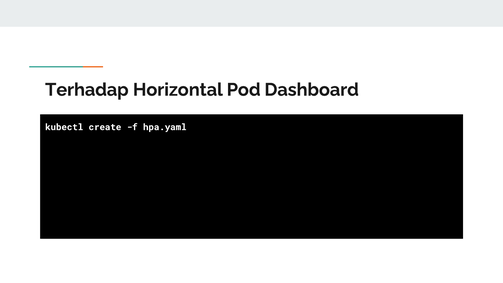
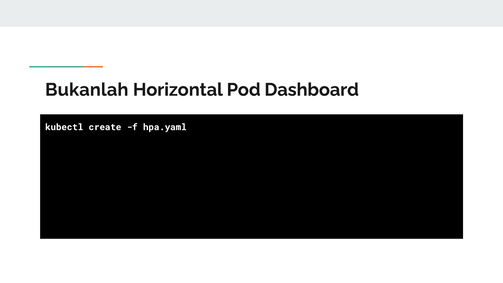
Terhadap: Terhadap -> Bukanlah
